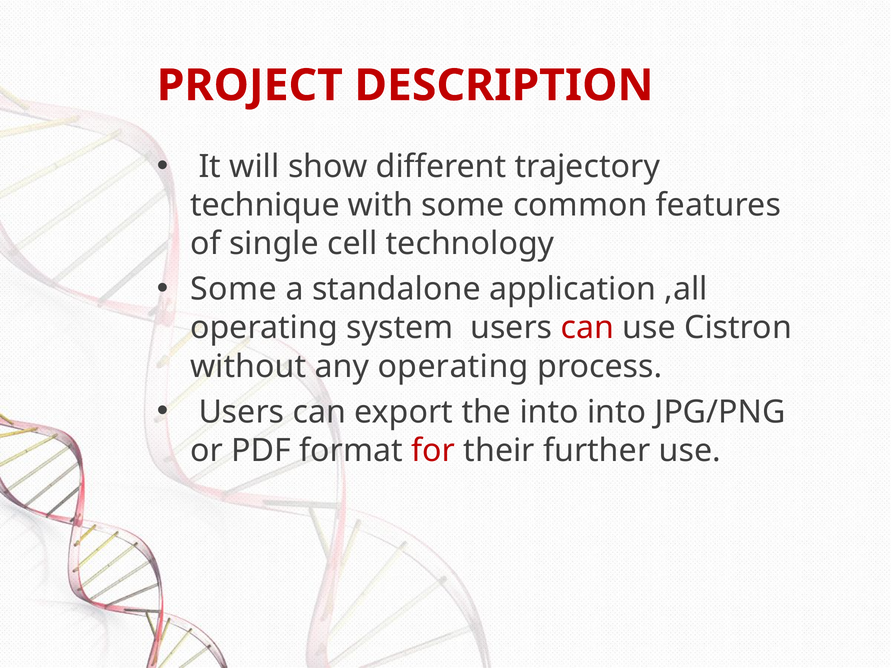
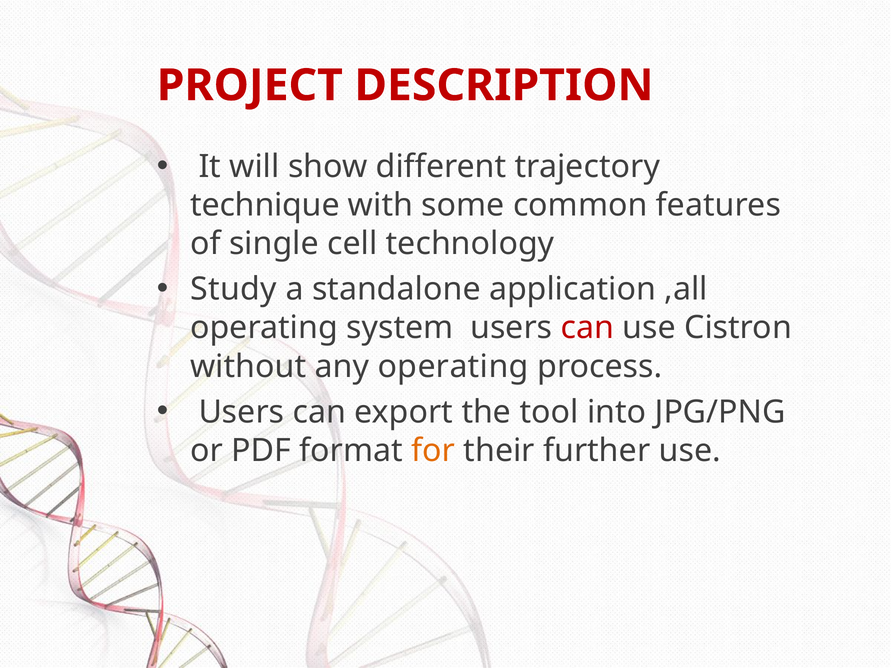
Some at (234, 289): Some -> Study
the into: into -> tool
for colour: red -> orange
